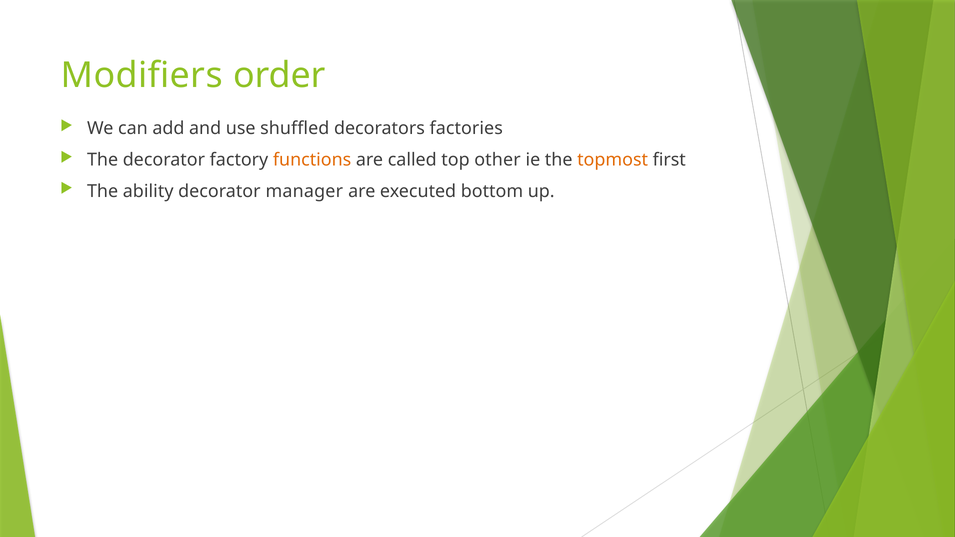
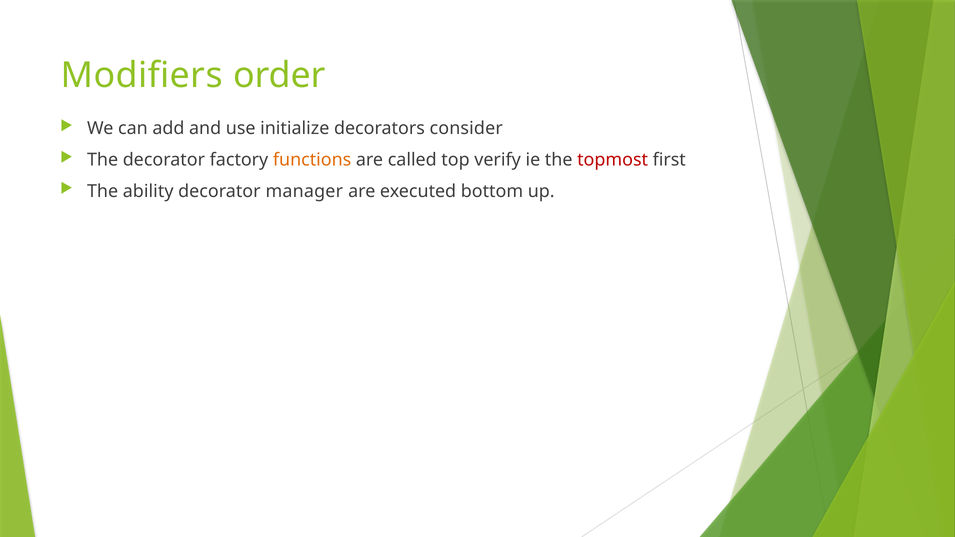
shuffled: shuffled -> initialize
factories: factories -> consider
other: other -> verify
topmost colour: orange -> red
